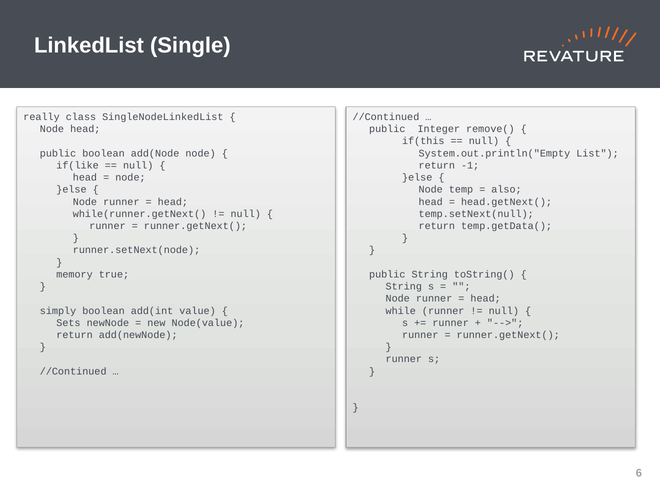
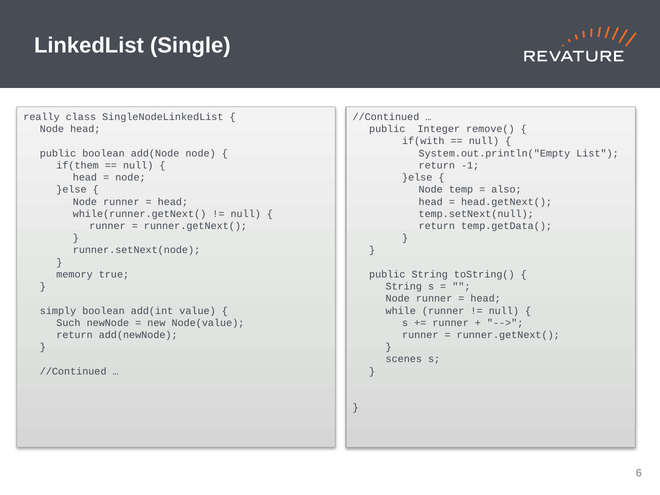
if(this: if(this -> if(with
if(like: if(like -> if(them
Sets: Sets -> Such
runner at (404, 359): runner -> scenes
